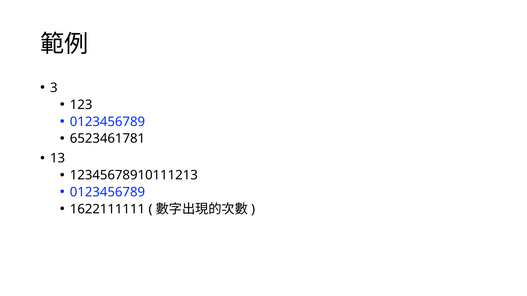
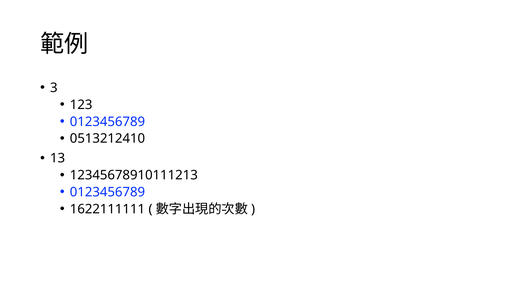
6523461781: 6523461781 -> 0513212410
